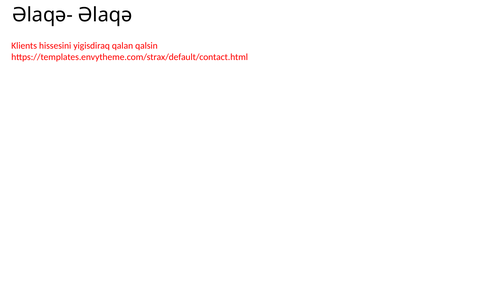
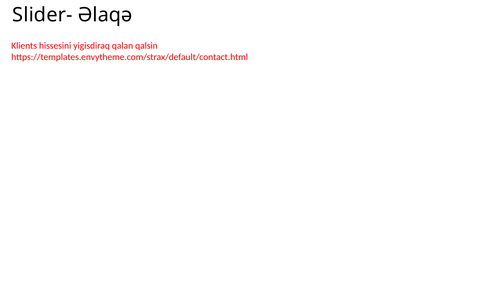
Əlaqə-: Əlaqə- -> Slider-
